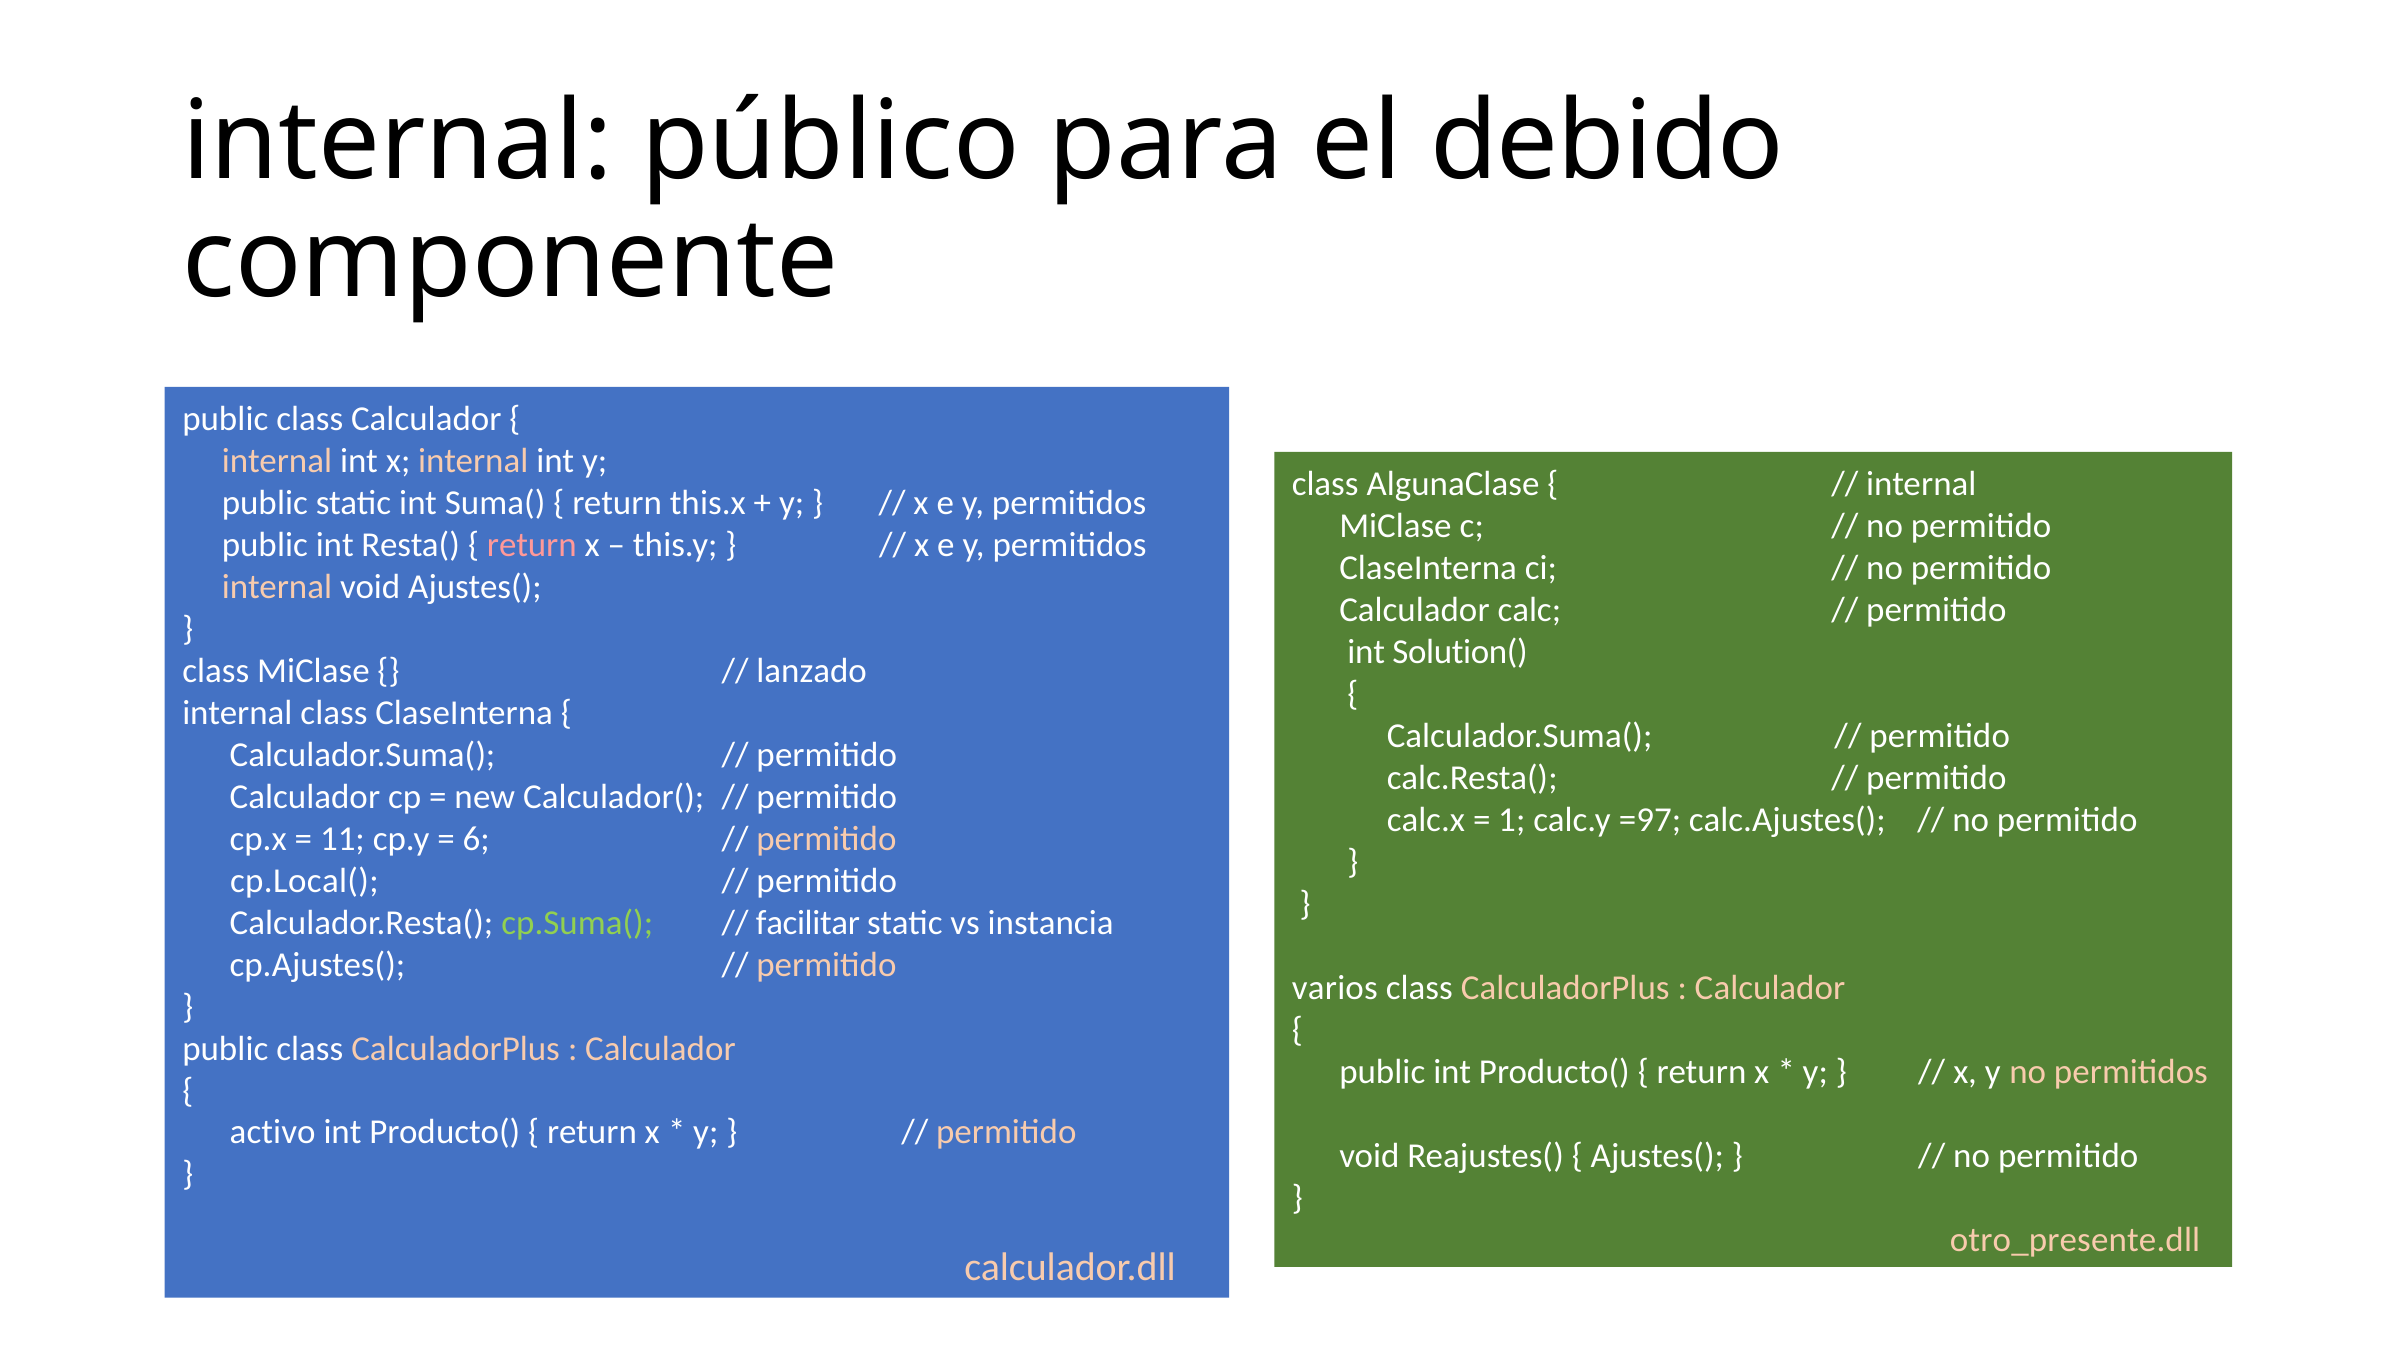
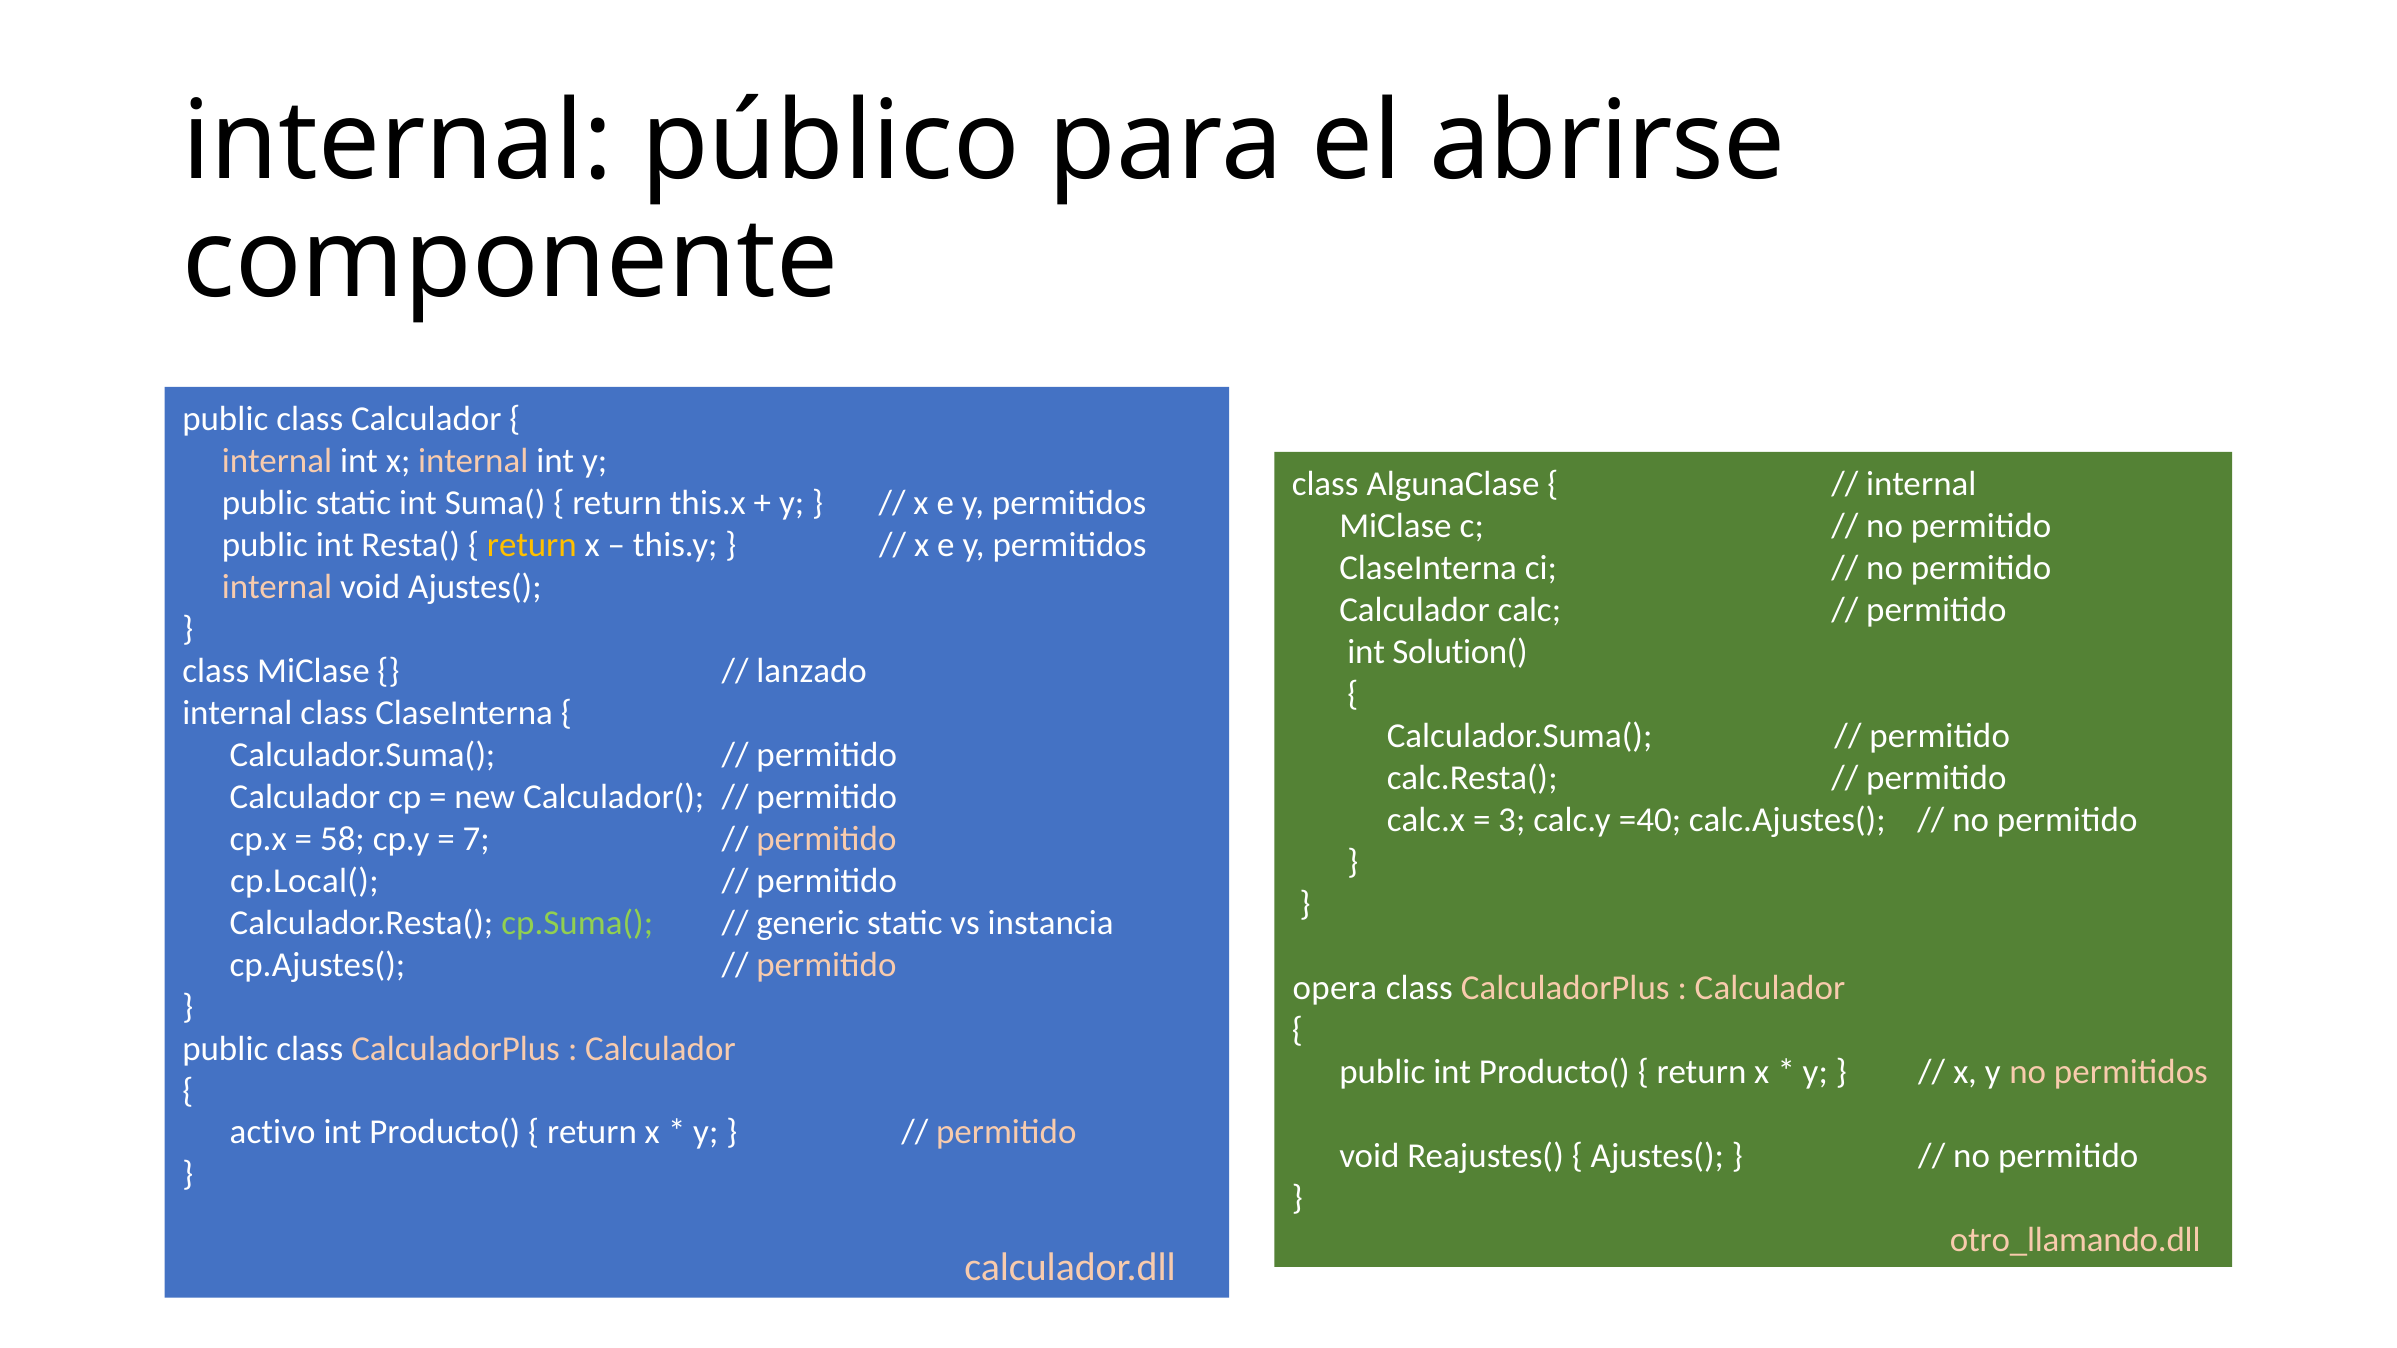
debido: debido -> abrirse
return at (532, 545) colour: pink -> yellow
1: 1 -> 3
=97: =97 -> =40
11: 11 -> 58
6: 6 -> 7
facilitar: facilitar -> generic
varios: varios -> opera
otro_presente.dll: otro_presente.dll -> otro_llamando.dll
